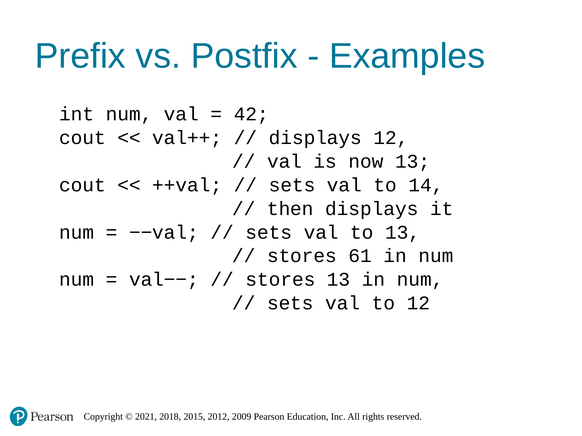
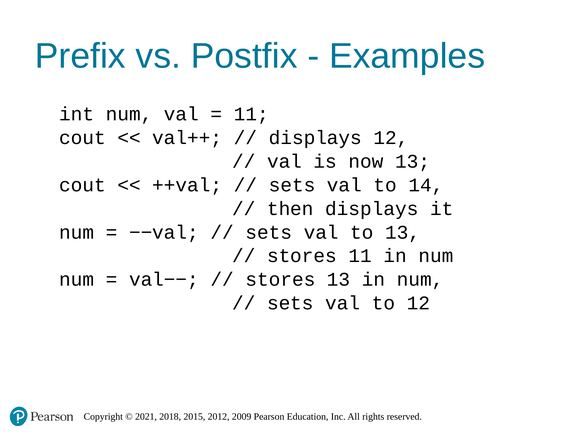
42 at (251, 114): 42 -> 11
stores 61: 61 -> 11
